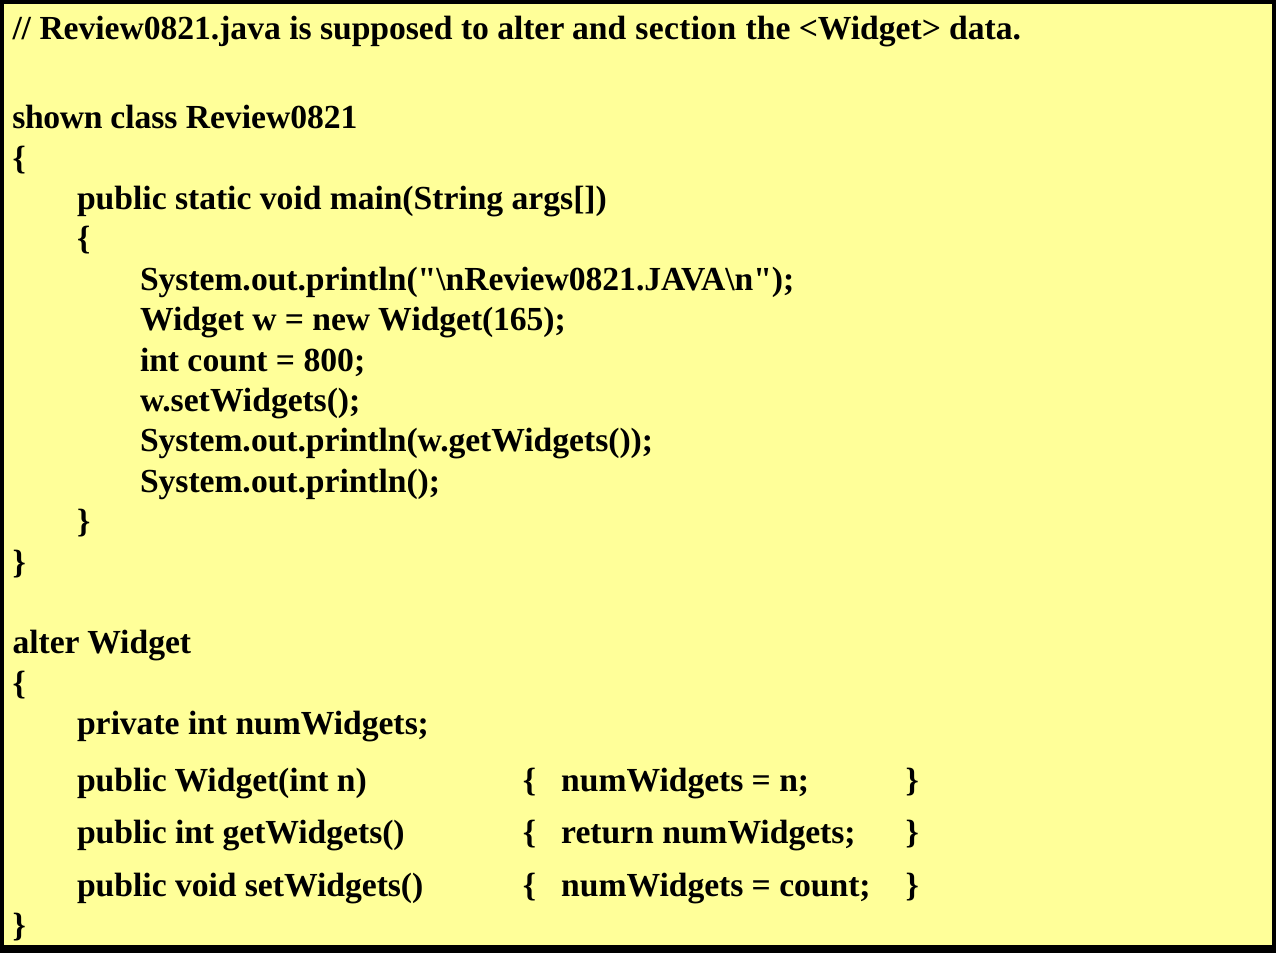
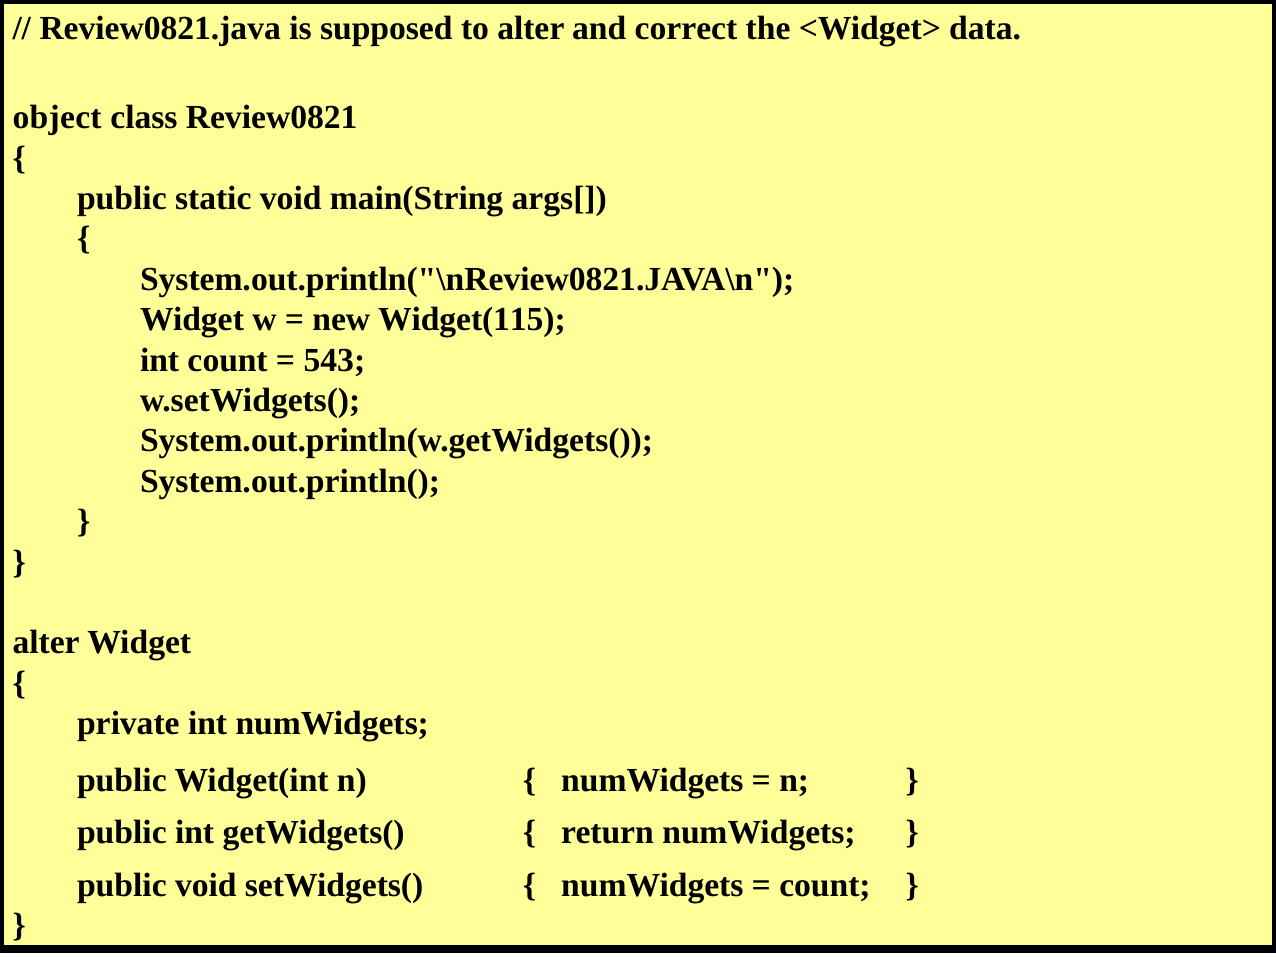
section: section -> correct
shown: shown -> object
Widget(165: Widget(165 -> Widget(115
800: 800 -> 543
